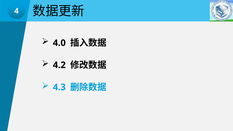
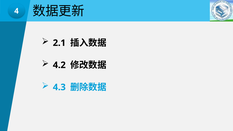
4.0: 4.0 -> 2.1
